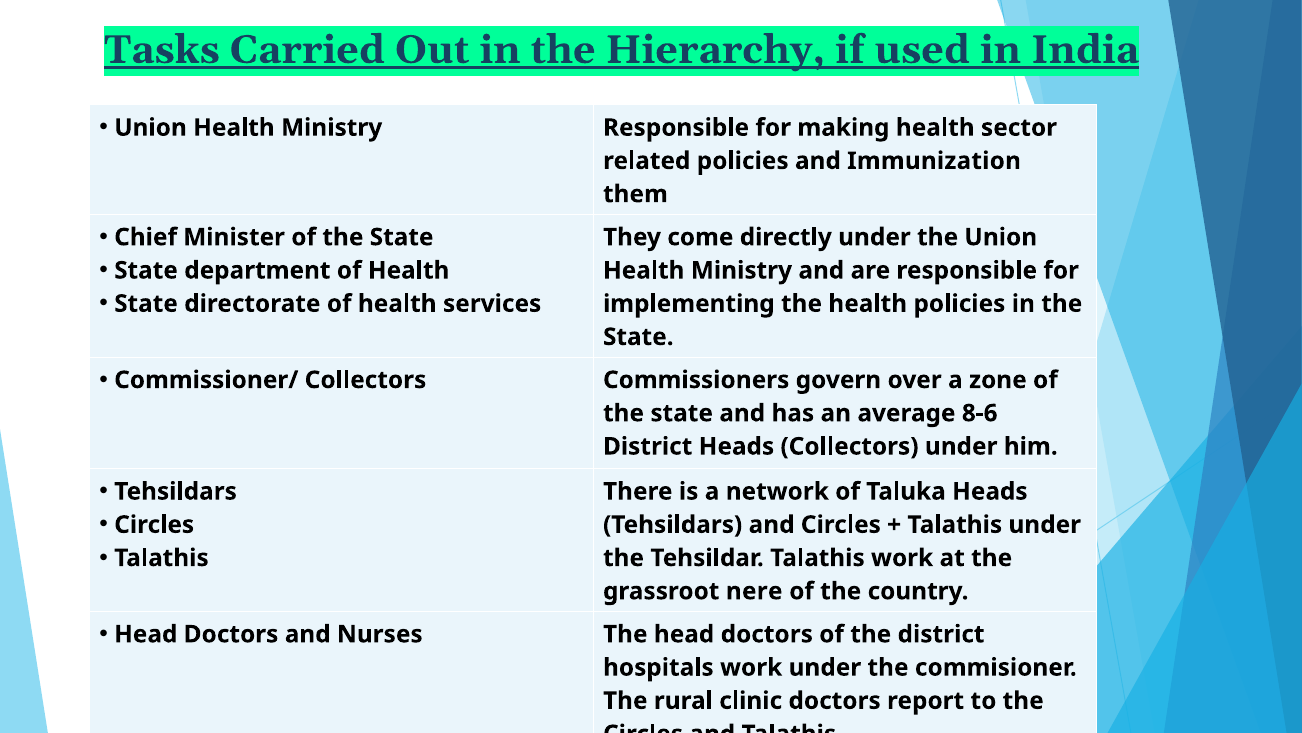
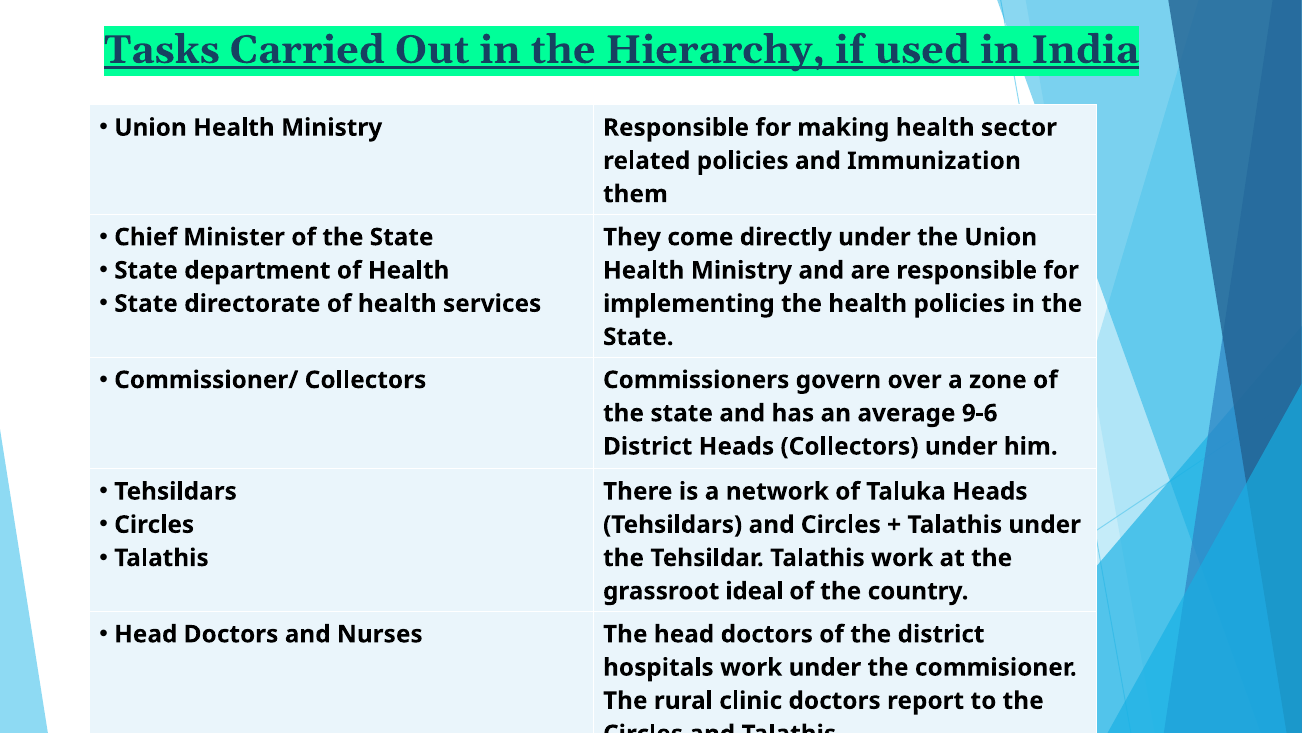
8-6: 8-6 -> 9-6
nere: nere -> ideal
